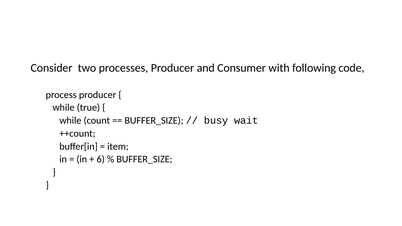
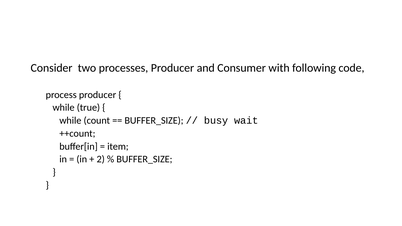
6: 6 -> 2
